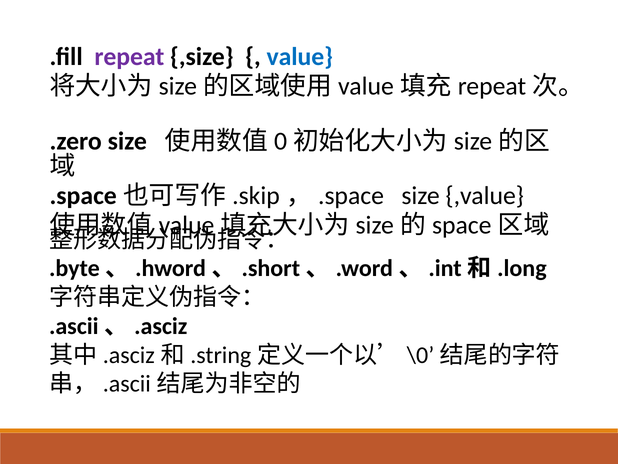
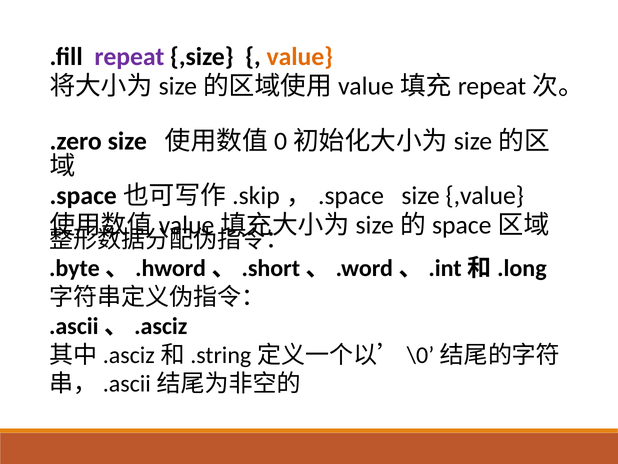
value colour: blue -> orange
